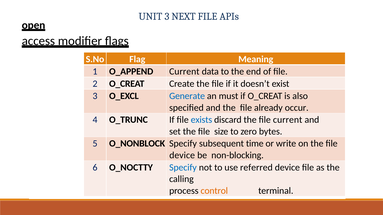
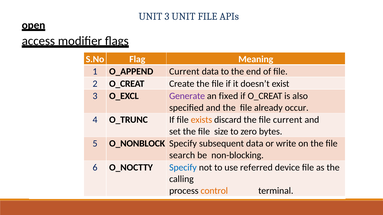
3 NEXT: NEXT -> UNIT
Generate colour: blue -> purple
must: must -> fixed
exists colour: blue -> orange
subsequent time: time -> data
device at (182, 156): device -> search
